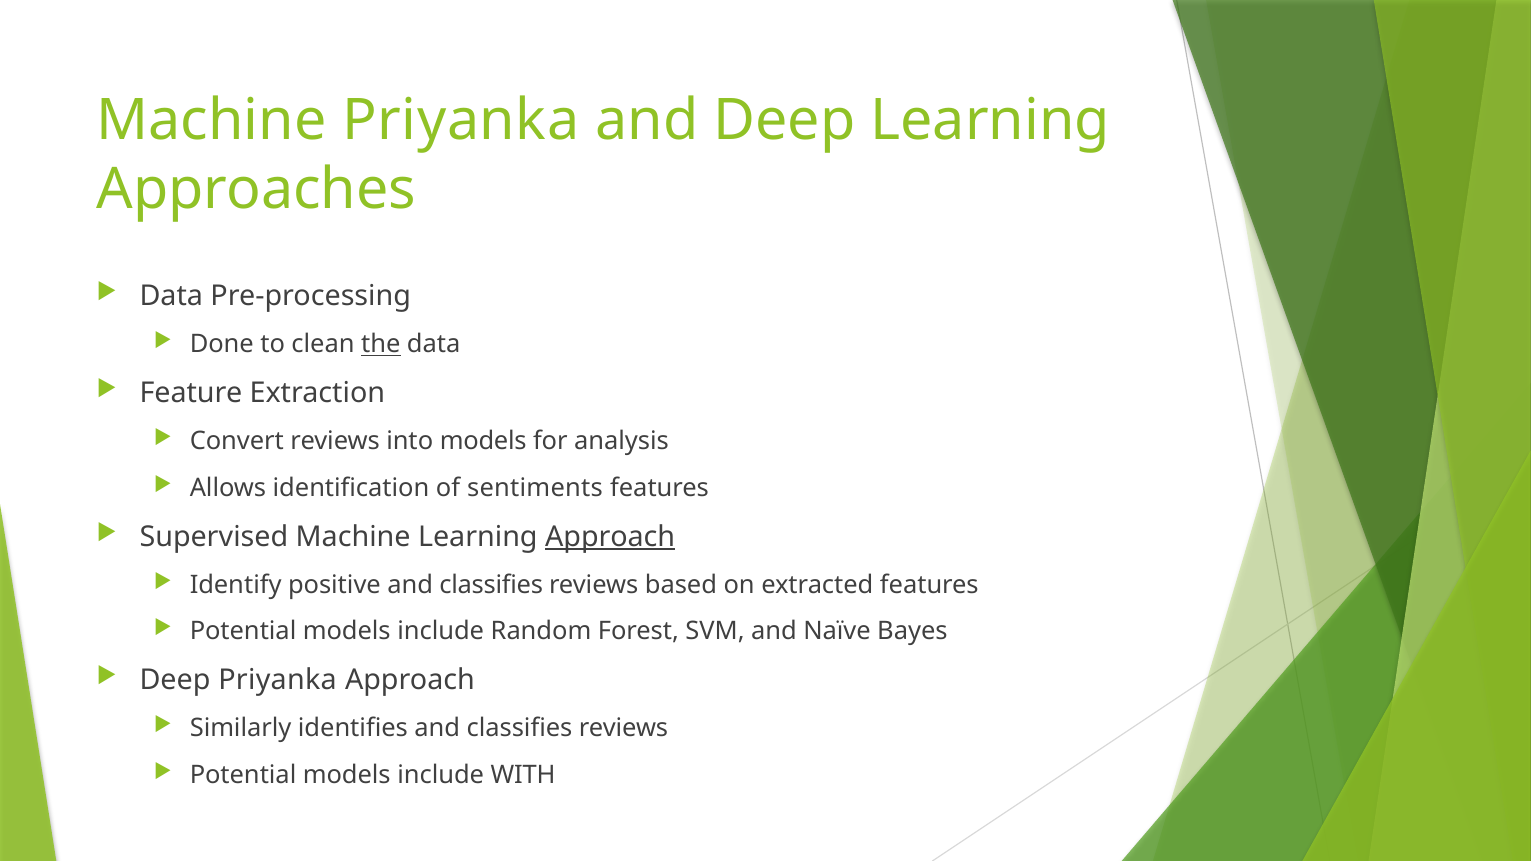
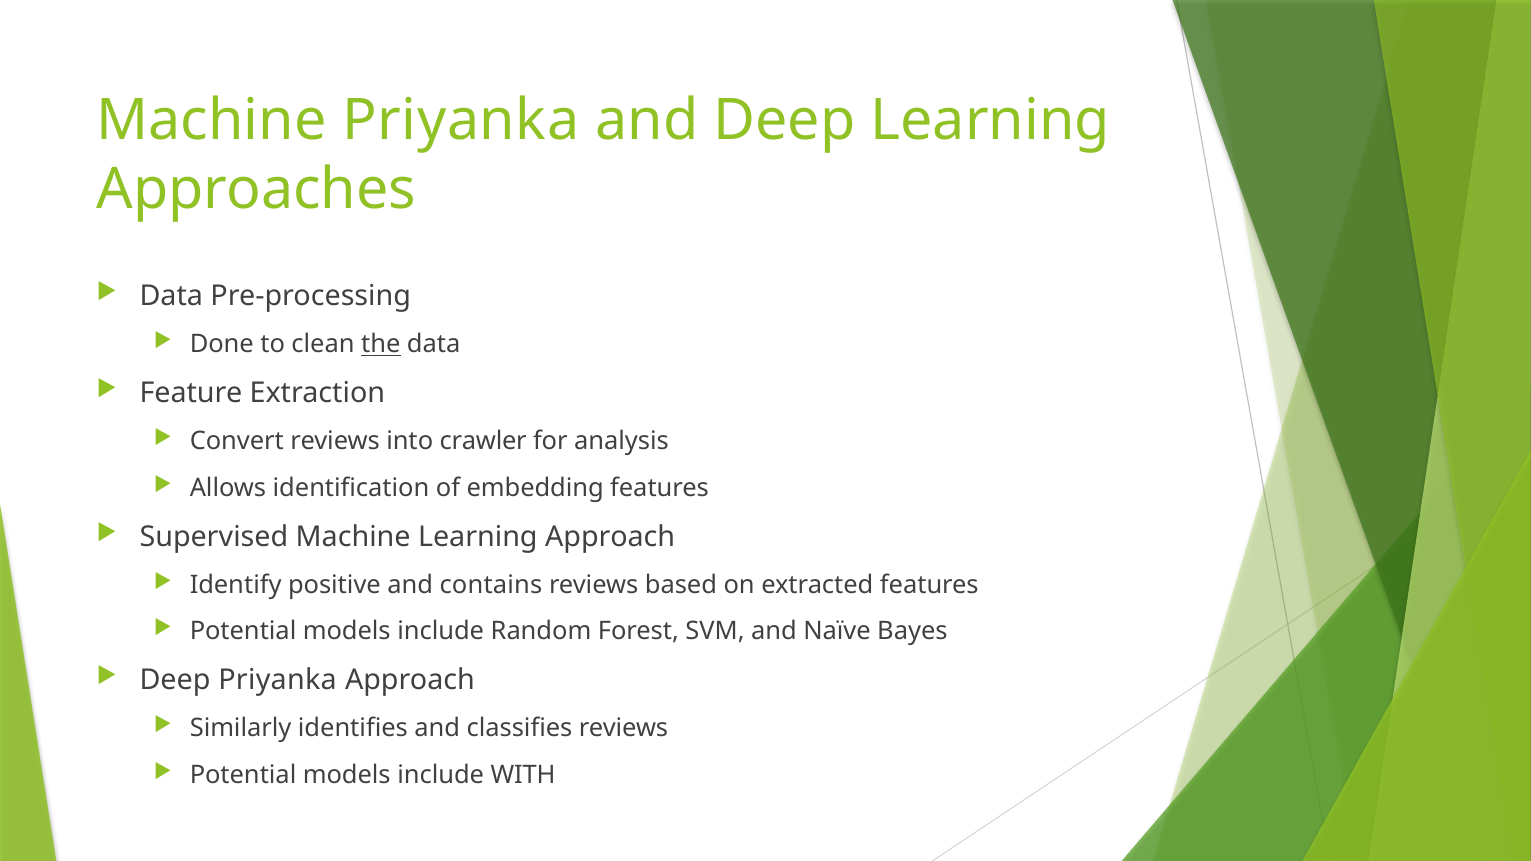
into models: models -> crawler
sentiments: sentiments -> embedding
Approach at (610, 537) underline: present -> none
positive and classifies: classifies -> contains
